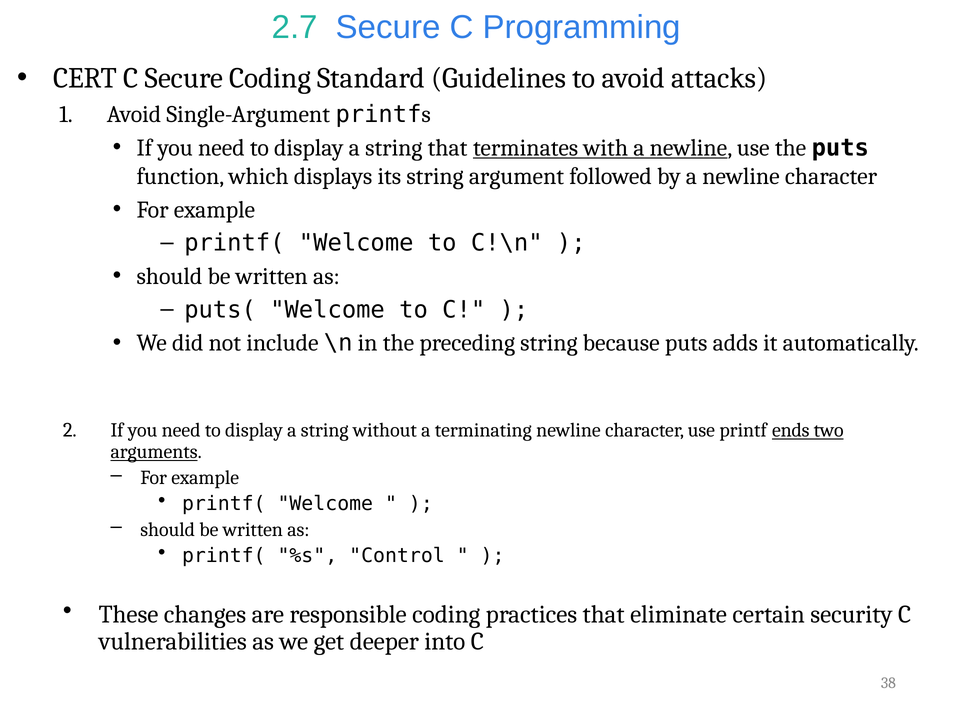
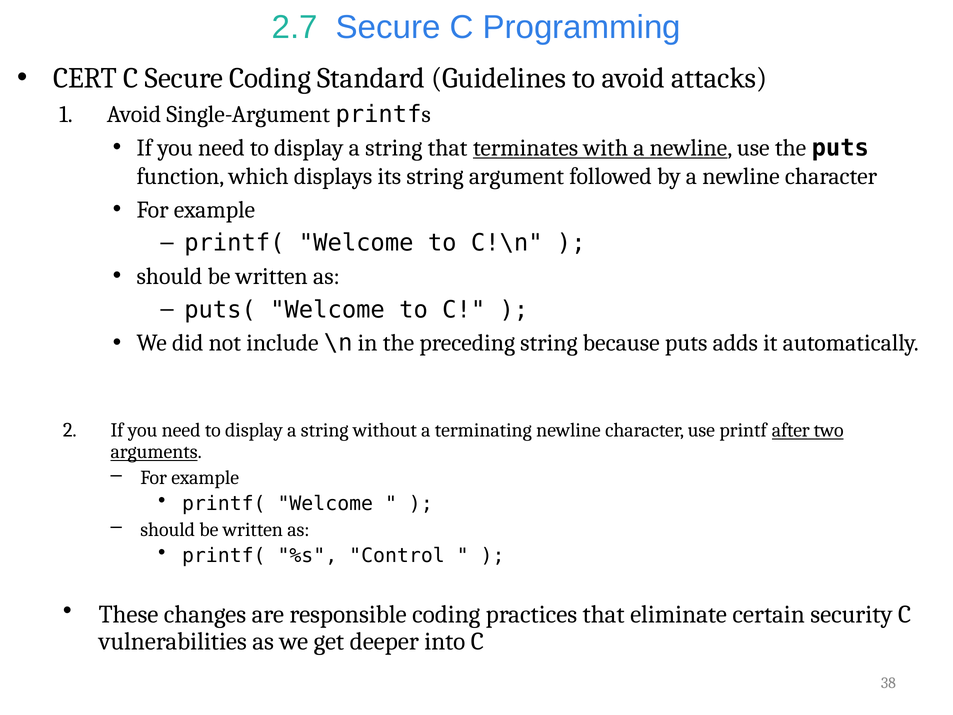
ends: ends -> after
